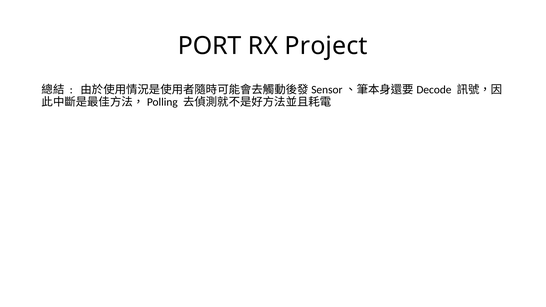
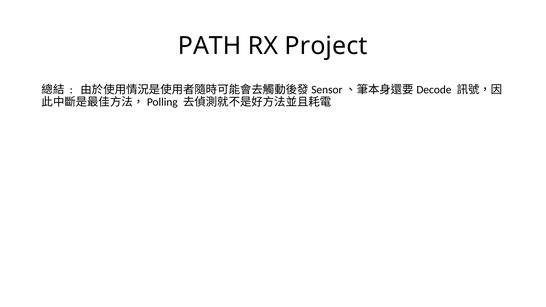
PORT: PORT -> PATH
